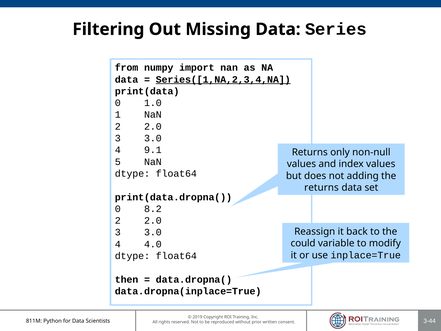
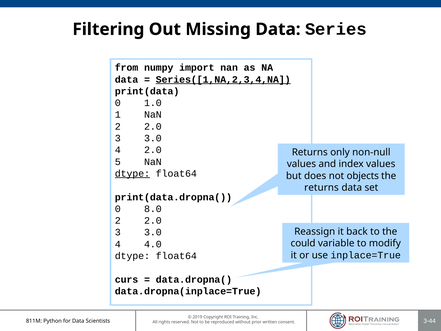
4 9.1: 9.1 -> 2.0
dtype at (132, 173) underline: none -> present
adding: adding -> objects
8.2: 8.2 -> 8.0
then: then -> curs
